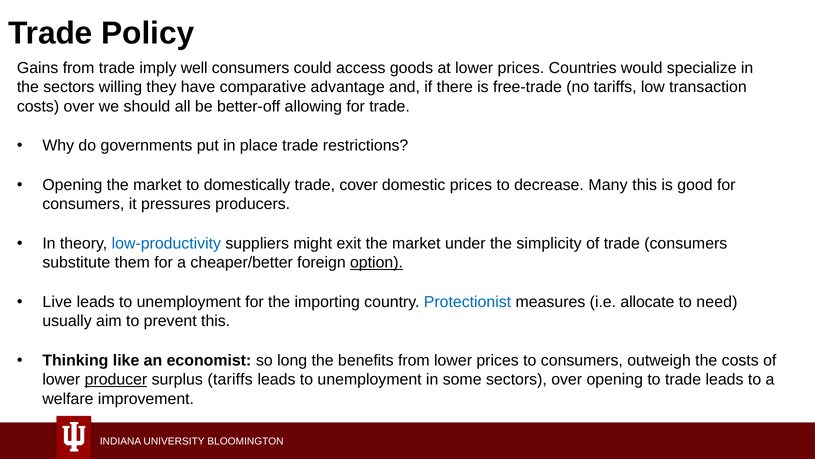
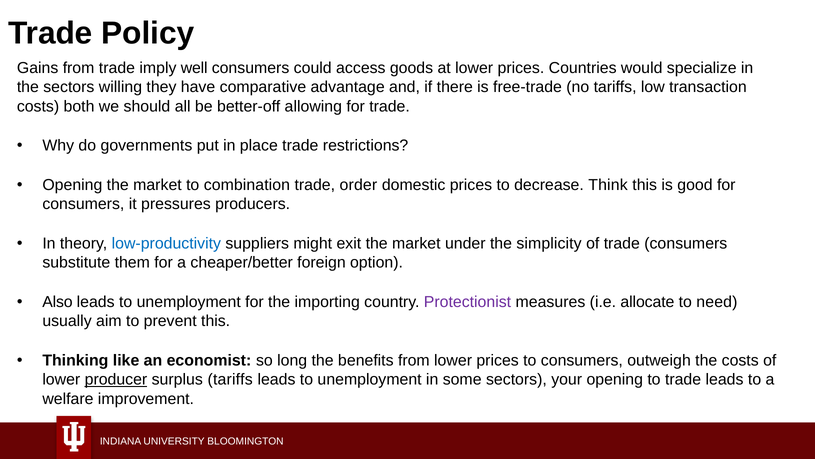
costs over: over -> both
domestically: domestically -> combination
cover: cover -> order
Many: Many -> Think
option underline: present -> none
Live: Live -> Also
Protectionist colour: blue -> purple
sectors over: over -> your
